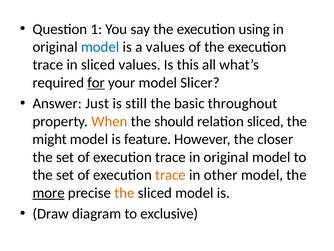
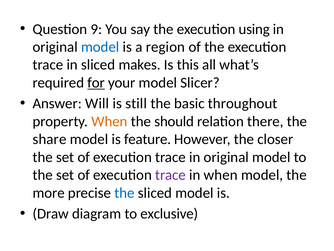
1: 1 -> 9
a values: values -> region
sliced values: values -> makes
Just: Just -> Will
relation sliced: sliced -> there
might: might -> share
trace at (170, 175) colour: orange -> purple
in other: other -> when
more underline: present -> none
the at (124, 192) colour: orange -> blue
